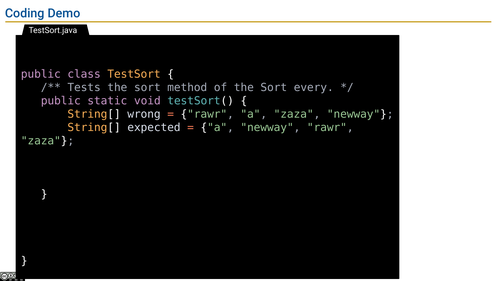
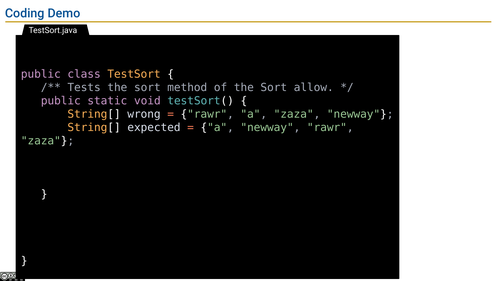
every: every -> allow
